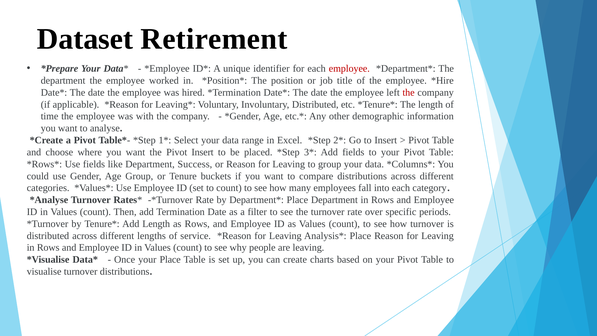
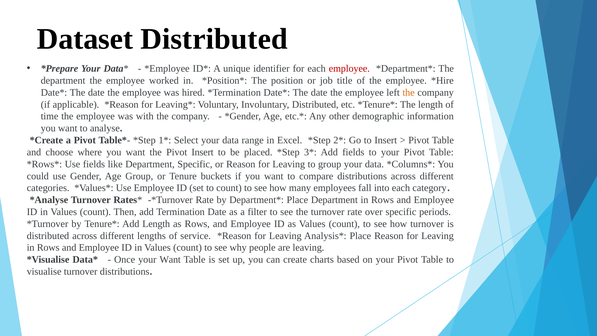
Dataset Retirement: Retirement -> Distributed
the at (409, 92) colour: red -> orange
Department Success: Success -> Specific
your Place: Place -> Want
